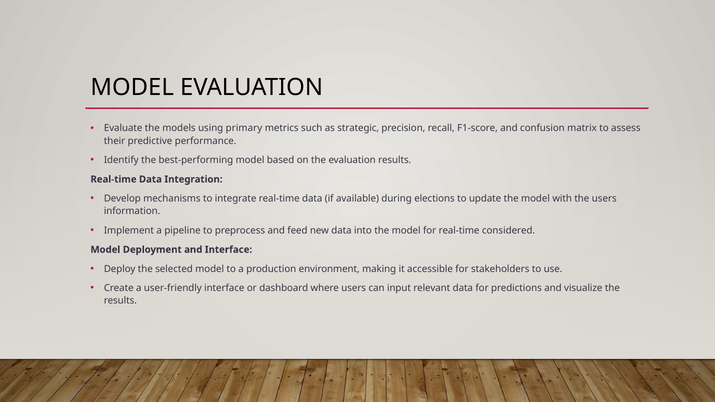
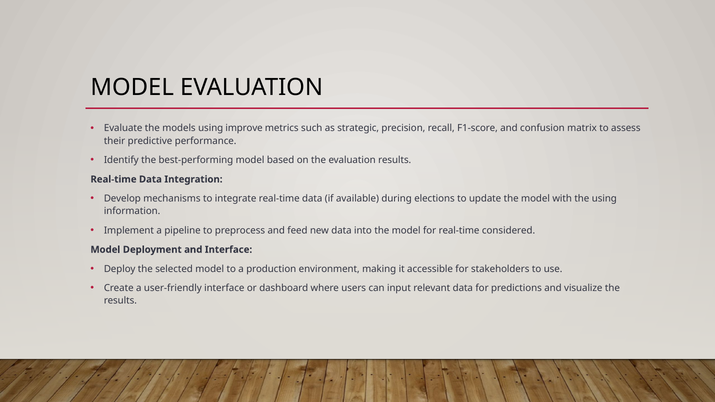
primary: primary -> improve
the users: users -> using
